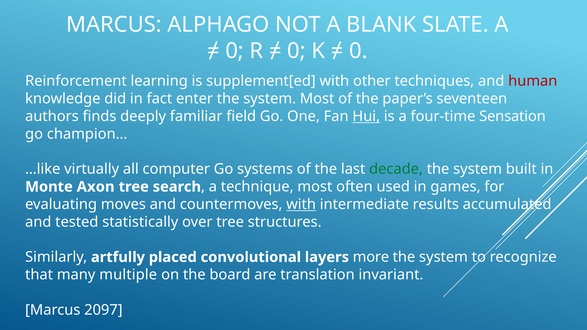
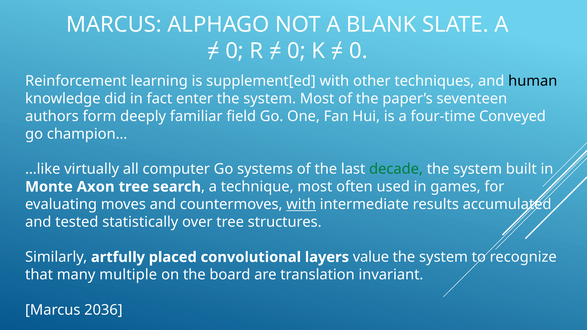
human colour: red -> black
finds: finds -> form
Hui underline: present -> none
Sensation: Sensation -> Conveyed
more: more -> value
2097: 2097 -> 2036
